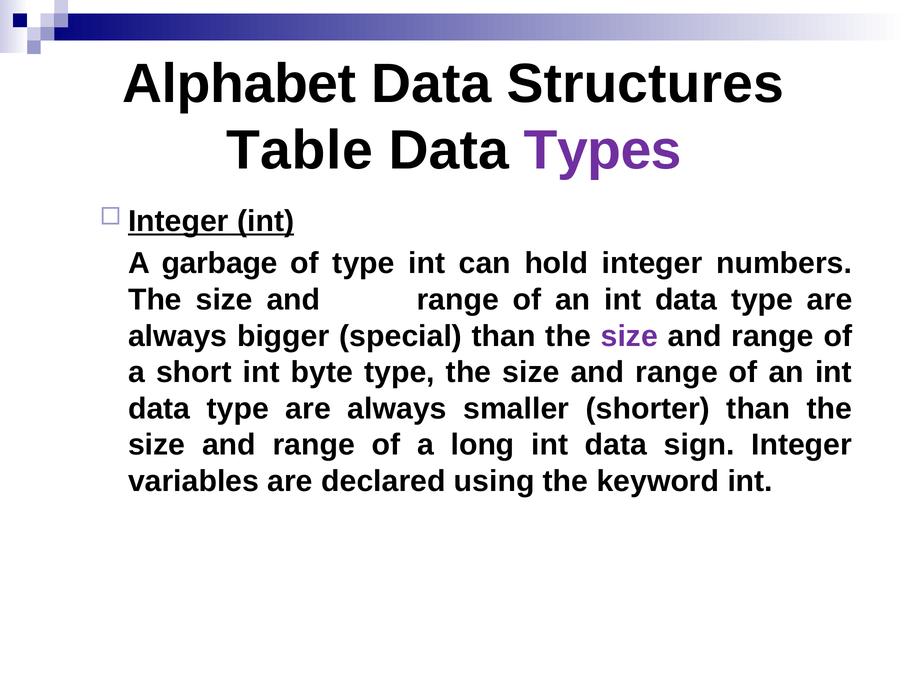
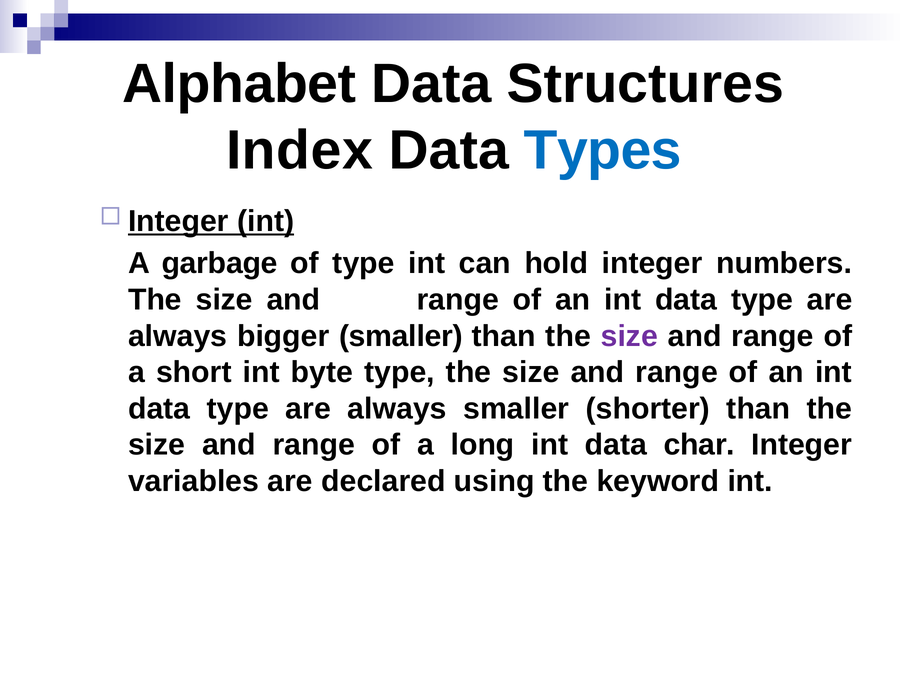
Table: Table -> Index
Types colour: purple -> blue
bigger special: special -> smaller
sign: sign -> char
